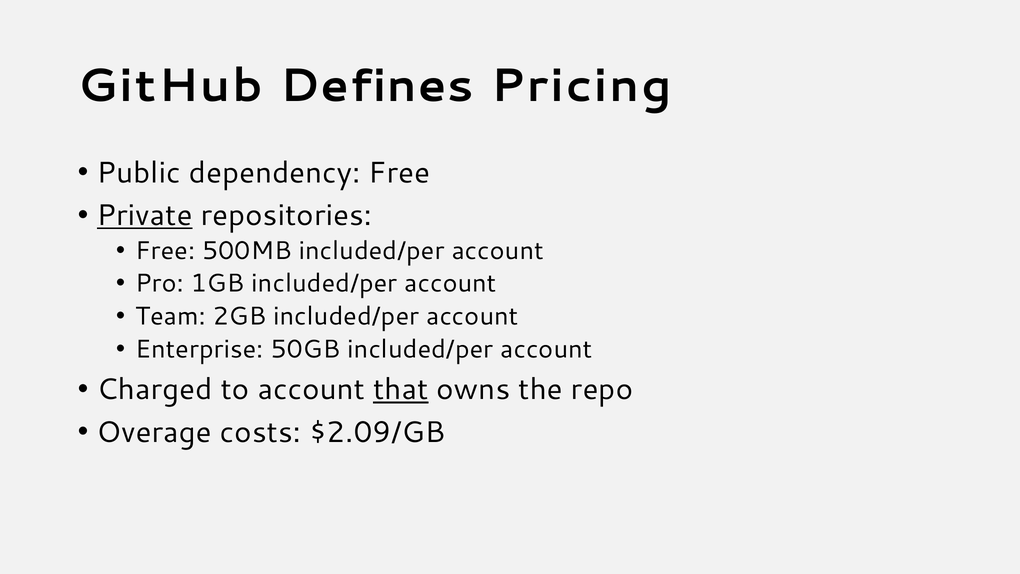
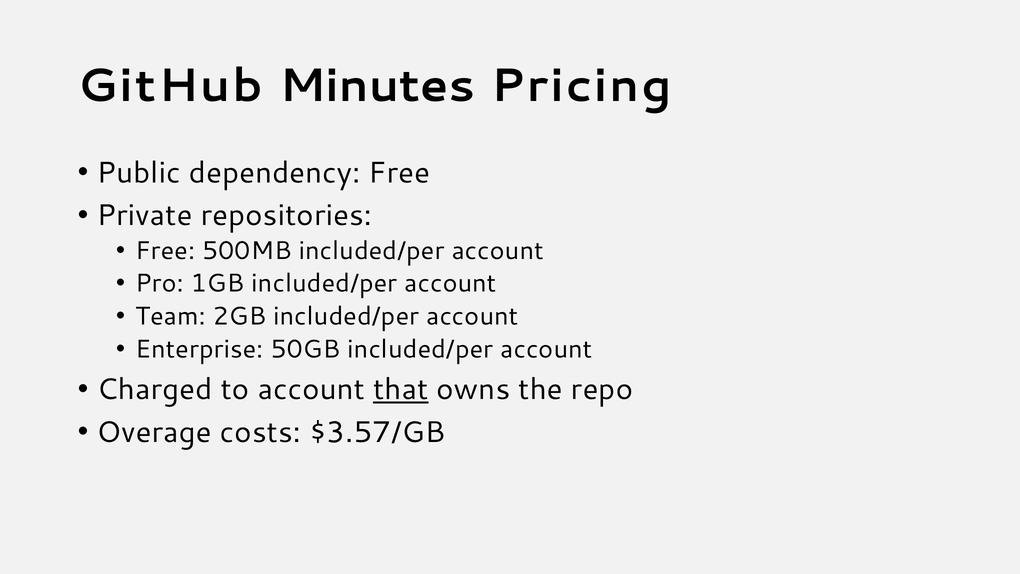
Defines: Defines -> Minutes
Private underline: present -> none
$2.09/GB: $2.09/GB -> $3.57/GB
